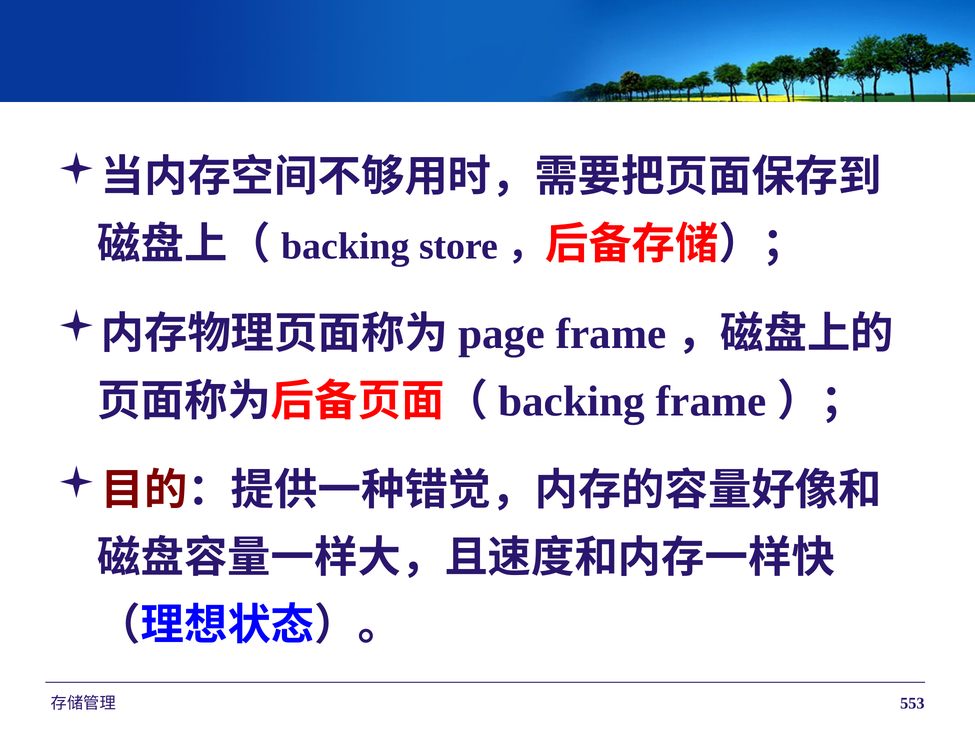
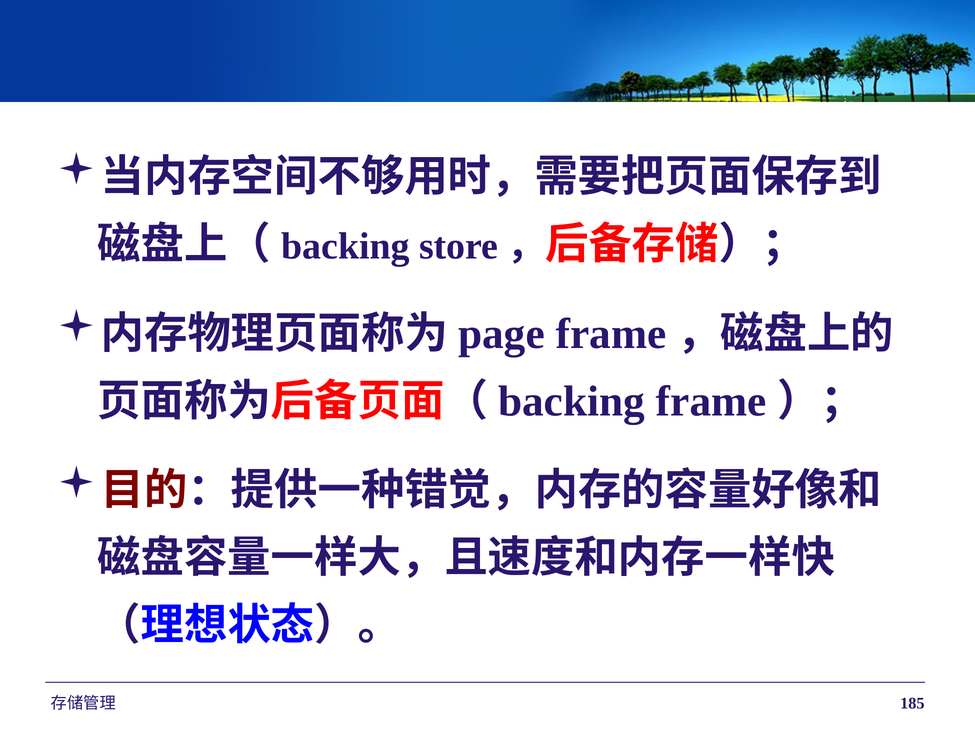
553: 553 -> 185
